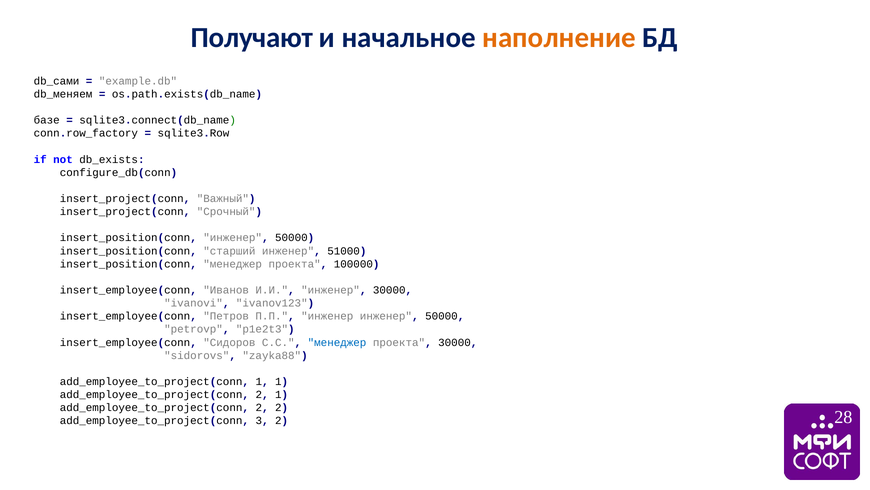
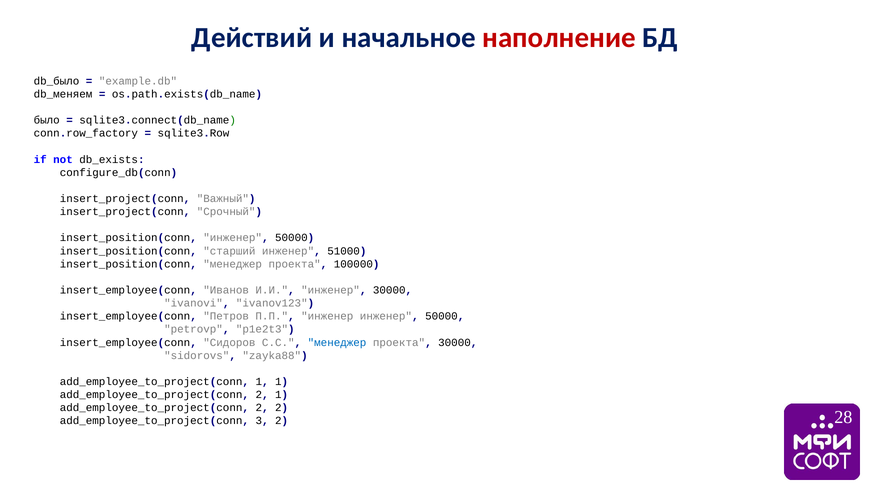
Получают: Получают -> Действий
наполнение colour: orange -> red
db_сами: db_сами -> db_было
базе: базе -> было
